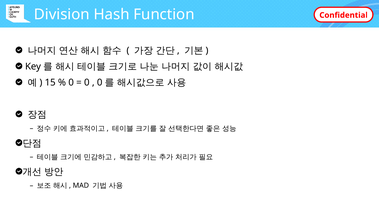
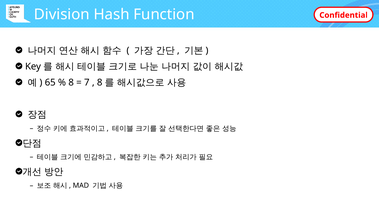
15: 15 -> 65
0 at (71, 83): 0 -> 8
0 at (87, 83): 0 -> 7
0 at (100, 83): 0 -> 8
